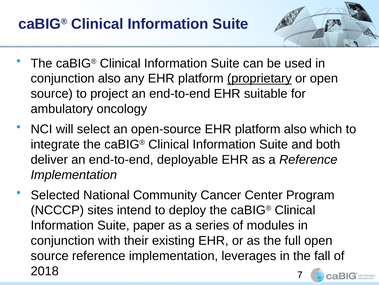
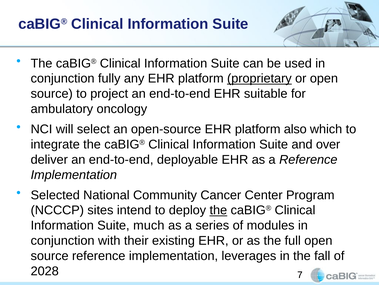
conjunction also: also -> fully
both: both -> over
the at (218, 210) underline: none -> present
paper: paper -> much
2018: 2018 -> 2028
